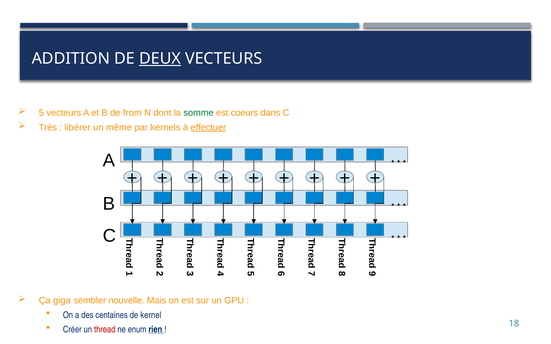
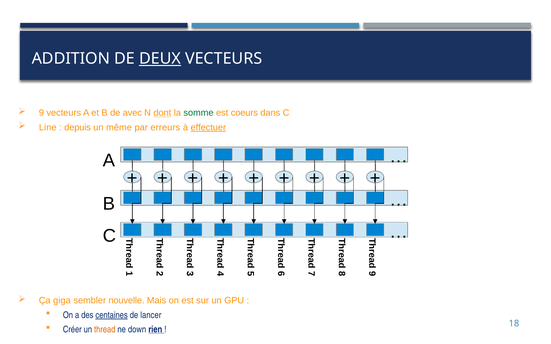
5 at (41, 113): 5 -> 9
from: from -> avec
dont underline: none -> present
Très: Très -> Line
libérer: libérer -> depuis
kernels: kernels -> erreurs
centaines underline: none -> present
kernel: kernel -> lancer
thread colour: red -> orange
enum: enum -> down
